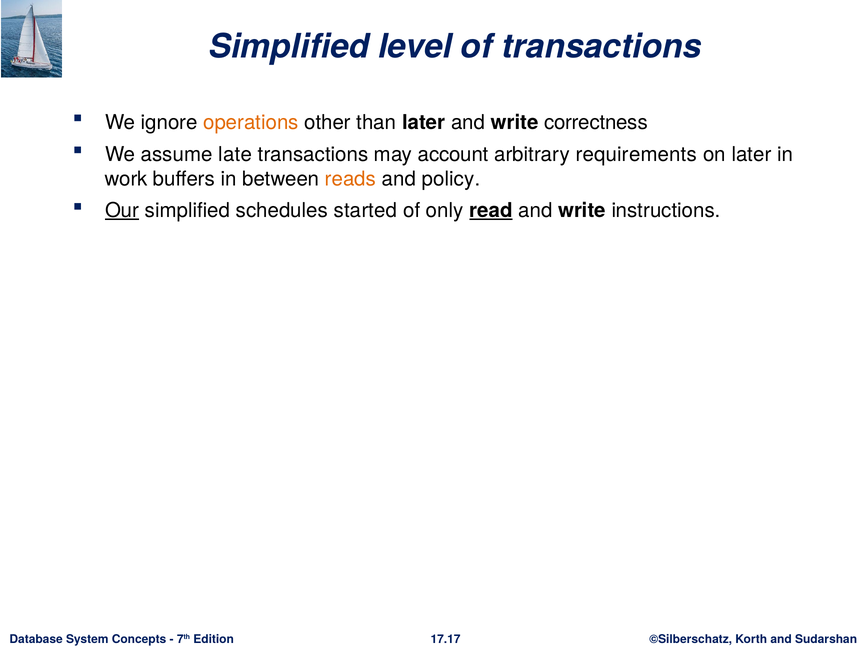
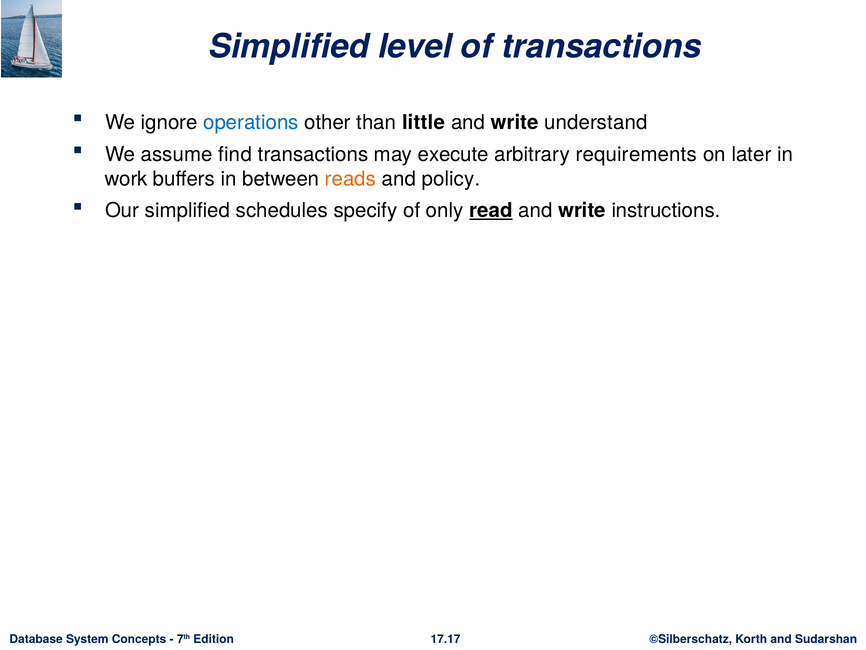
operations colour: orange -> blue
than later: later -> little
correctness: correctness -> understand
late: late -> find
account: account -> execute
Our underline: present -> none
started: started -> specify
